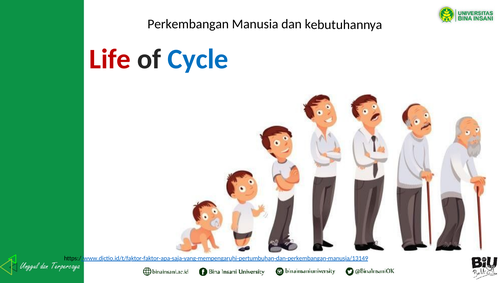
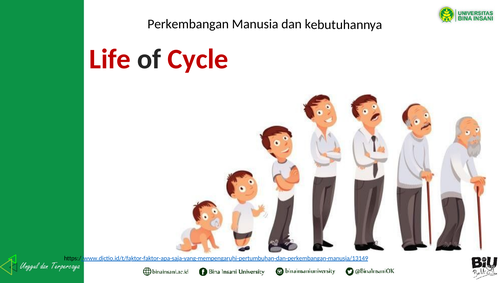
Cycle colour: blue -> red
